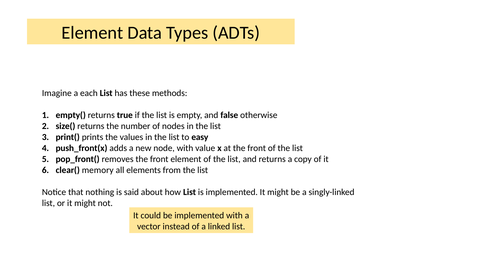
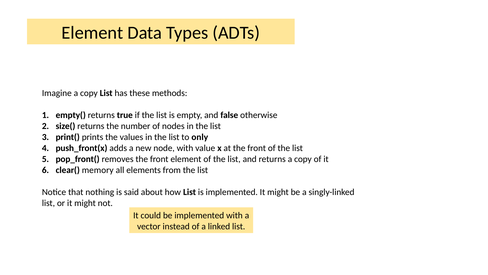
Imagine a each: each -> copy
easy: easy -> only
